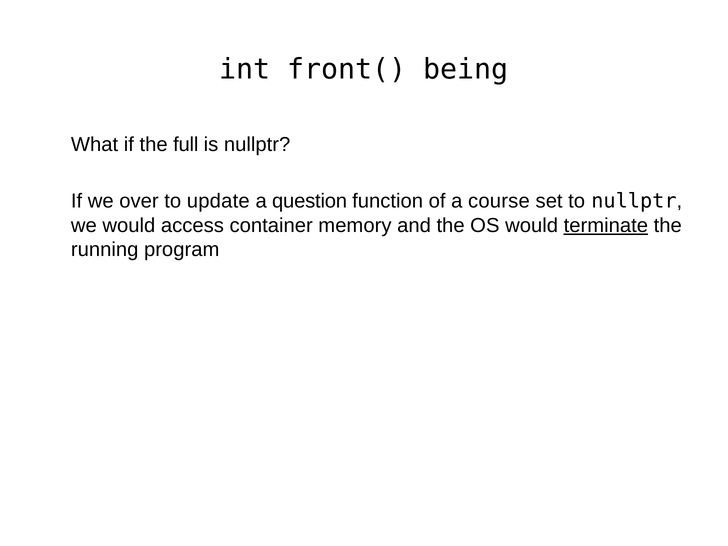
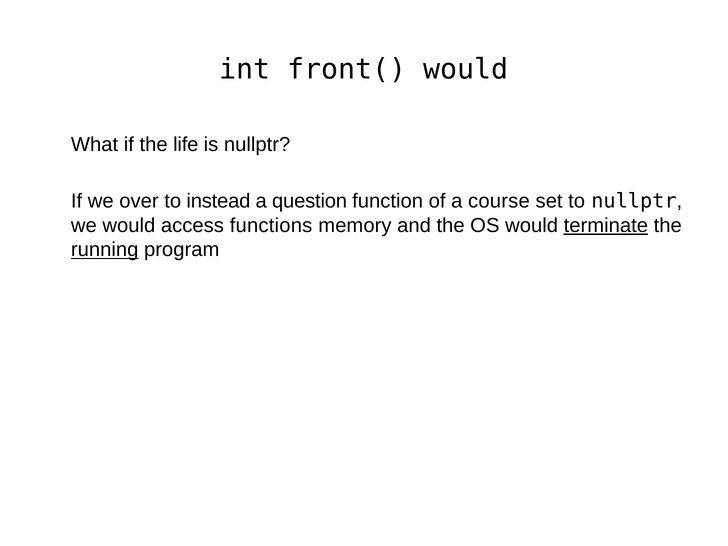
front( being: being -> would
full: full -> life
update: update -> instead
container: container -> functions
running underline: none -> present
